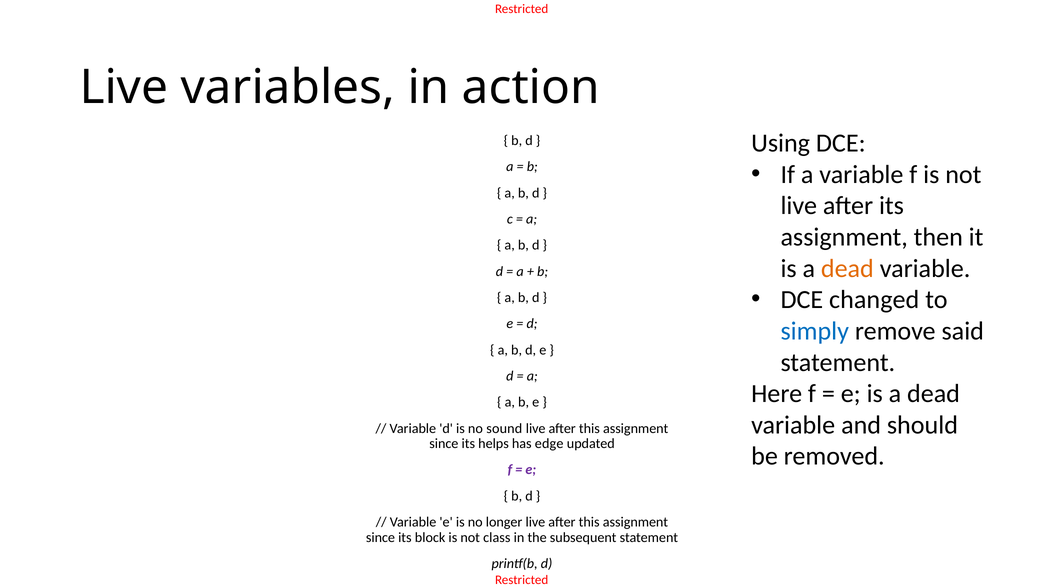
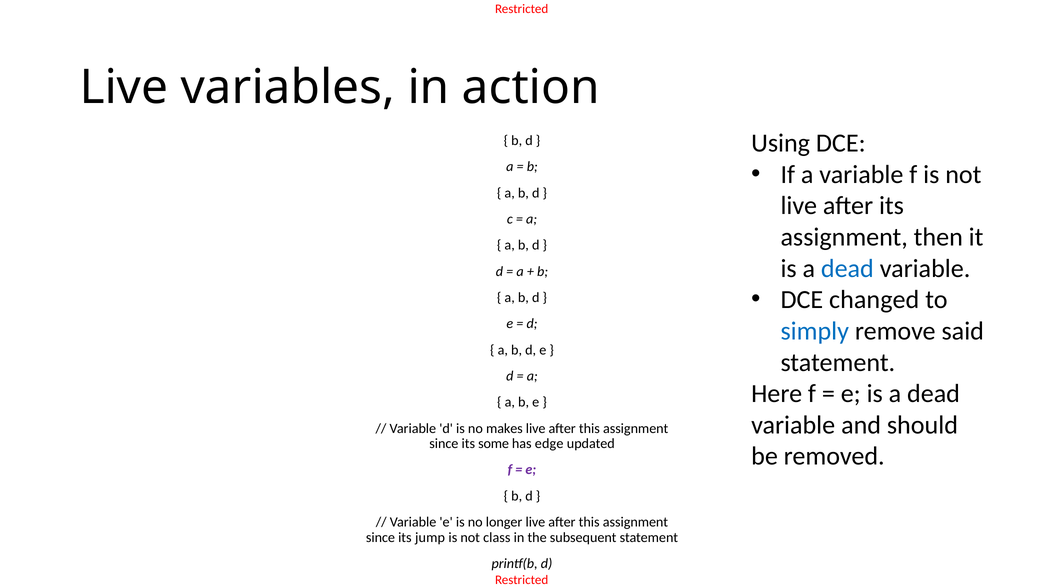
dead at (847, 269) colour: orange -> blue
sound: sound -> makes
helps: helps -> some
block: block -> jump
